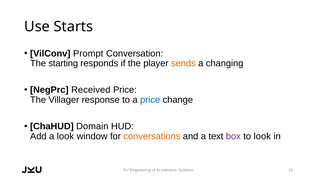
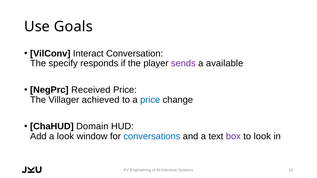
Starts: Starts -> Goals
Prompt: Prompt -> Interact
starting: starting -> specify
sends colour: orange -> purple
changing: changing -> available
response: response -> achieved
conversations colour: orange -> blue
